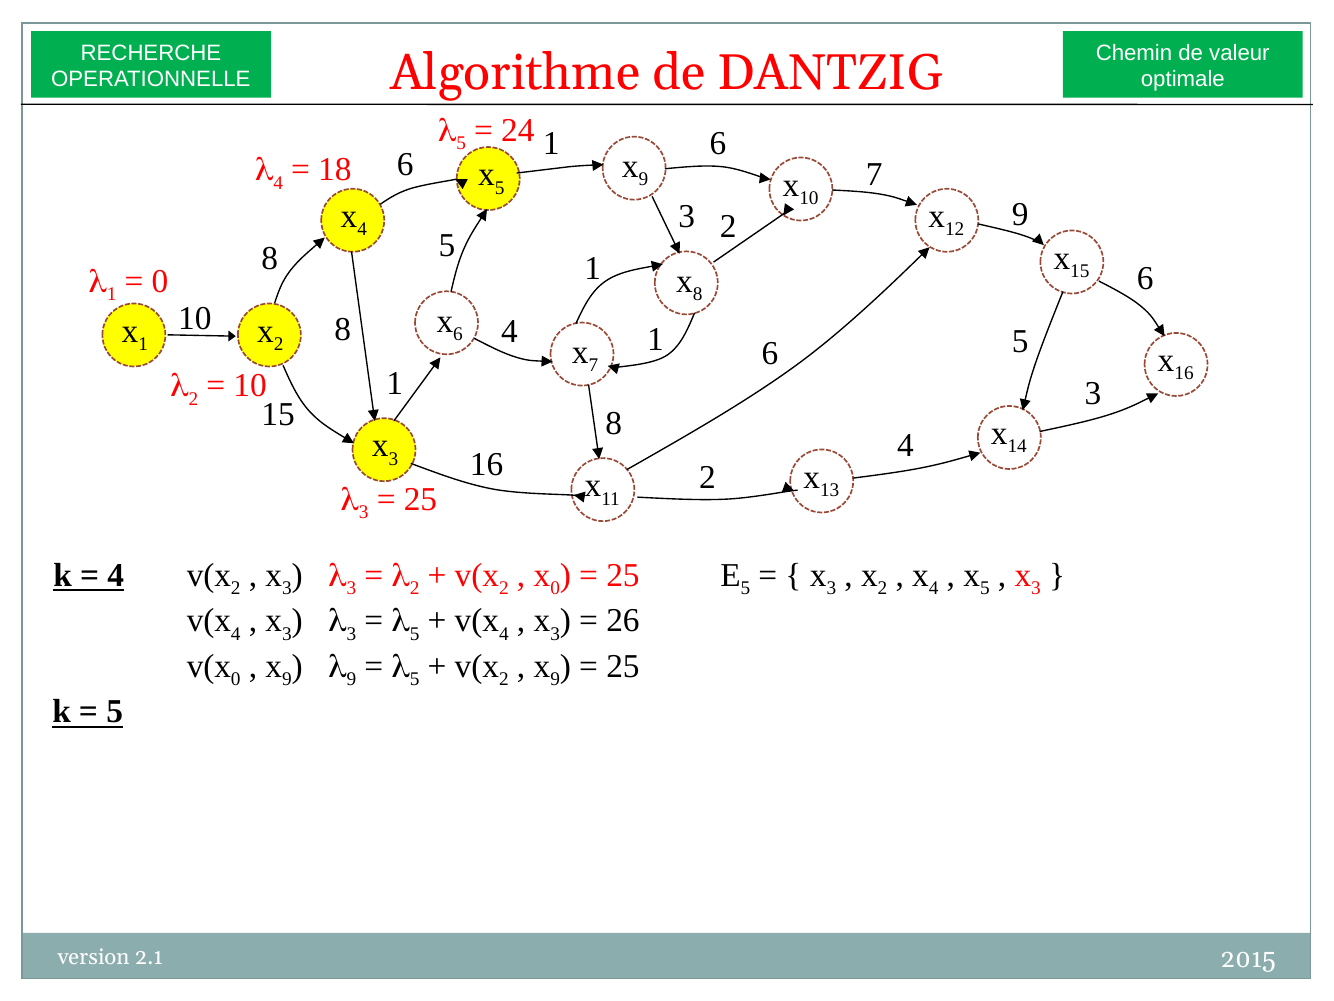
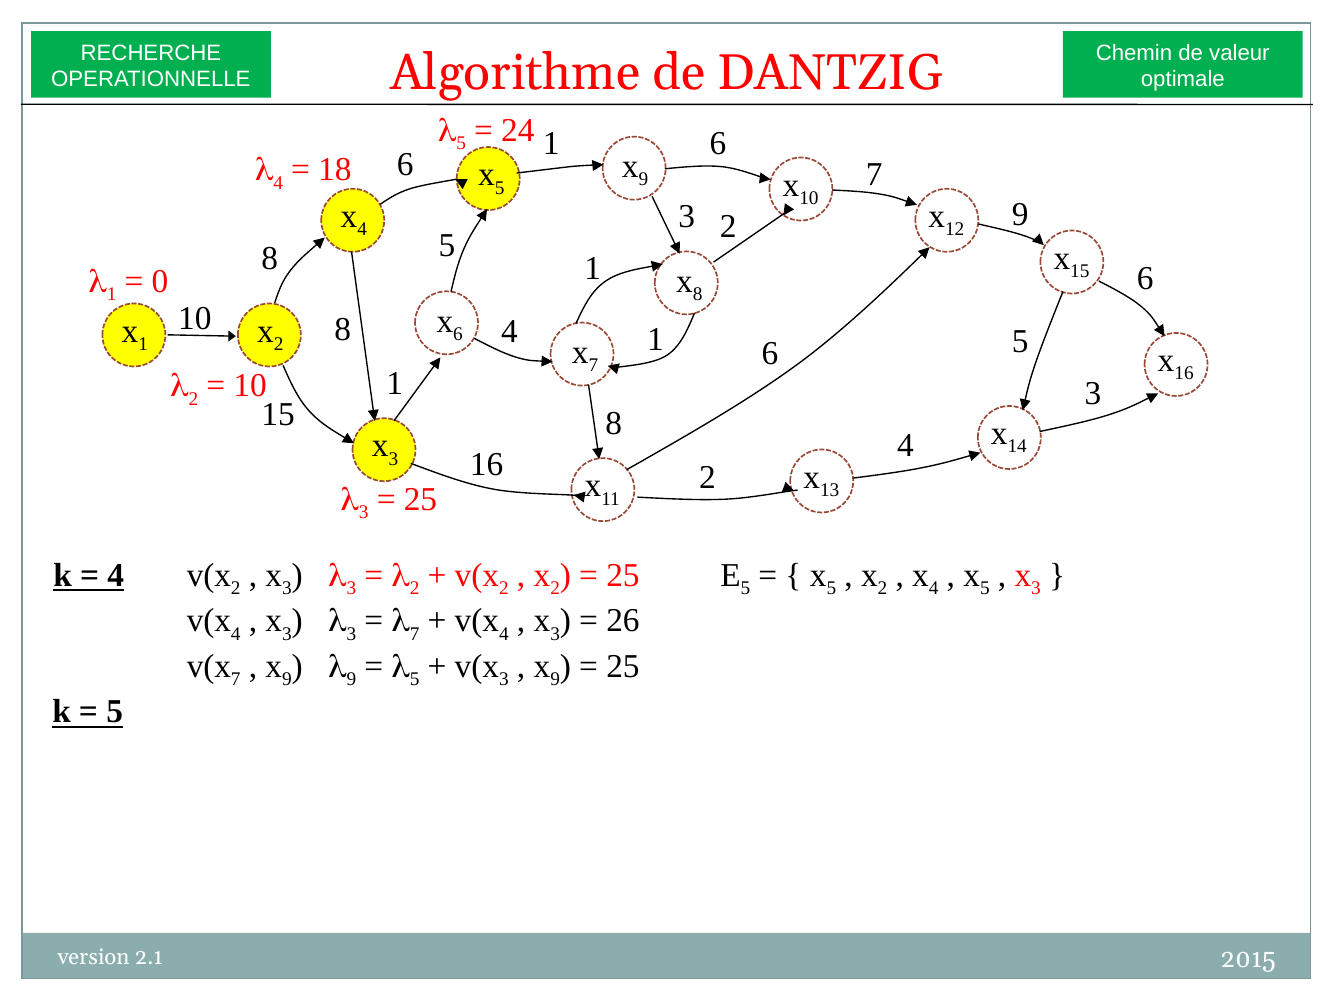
0 at (555, 588): 0 -> 2
3 at (831, 588): 3 -> 5
5 at (415, 633): 5 -> 7
0 at (236, 679): 0 -> 7
2 at (504, 679): 2 -> 3
